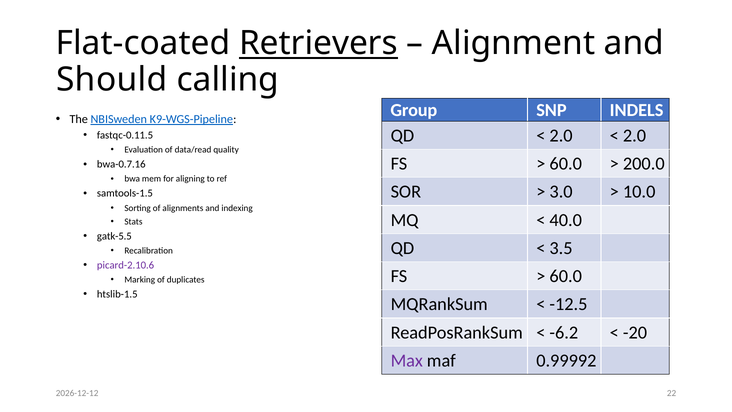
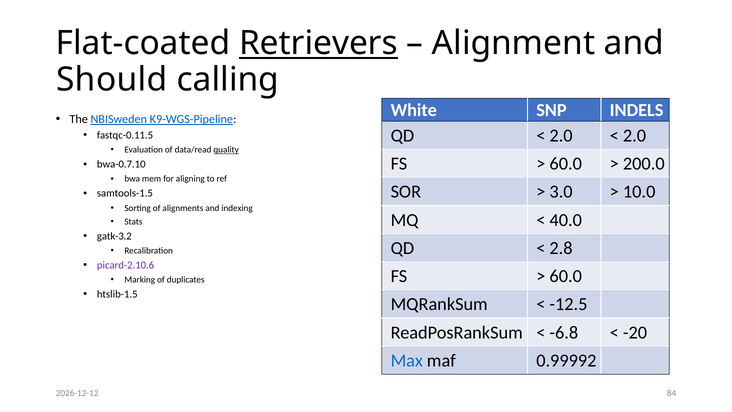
Group: Group -> White
quality underline: none -> present
bwa-0.7.16: bwa-0.7.16 -> bwa-0.7.10
gatk-5.5: gatk-5.5 -> gatk-3.2
3.5: 3.5 -> 2.8
-6.2: -6.2 -> -6.8
Max colour: purple -> blue
22: 22 -> 84
